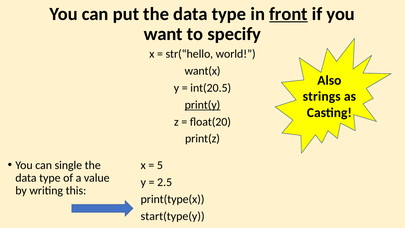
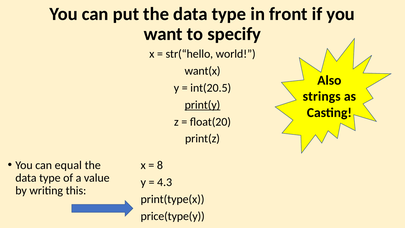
front underline: present -> none
single: single -> equal
5: 5 -> 8
2.5: 2.5 -> 4.3
start(type(y: start(type(y -> price(type(y
